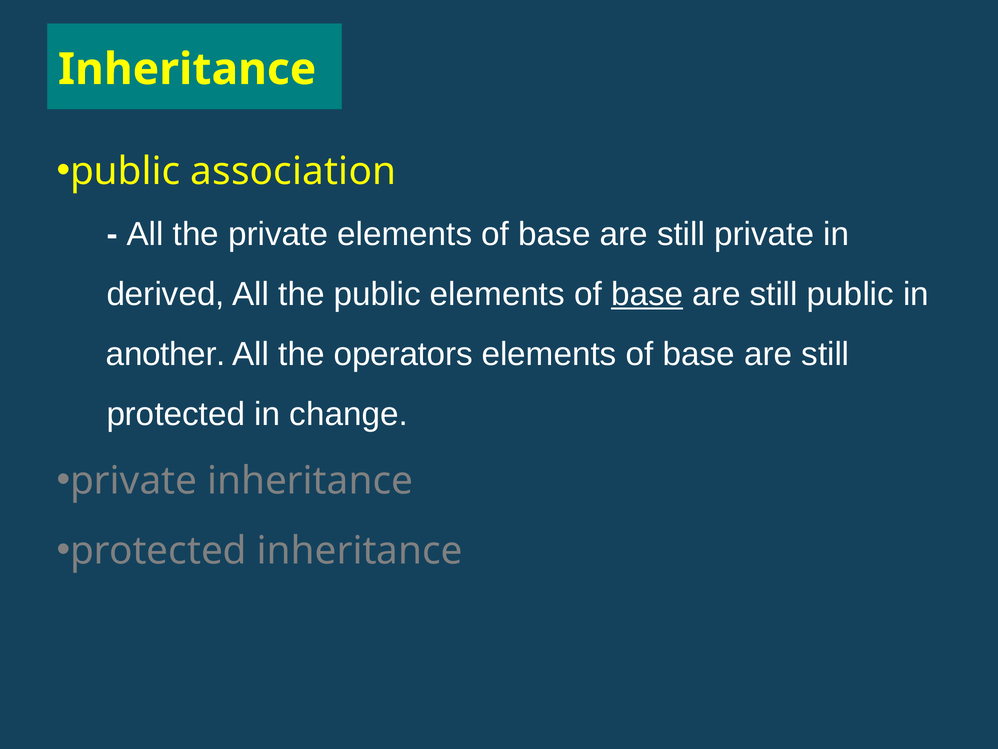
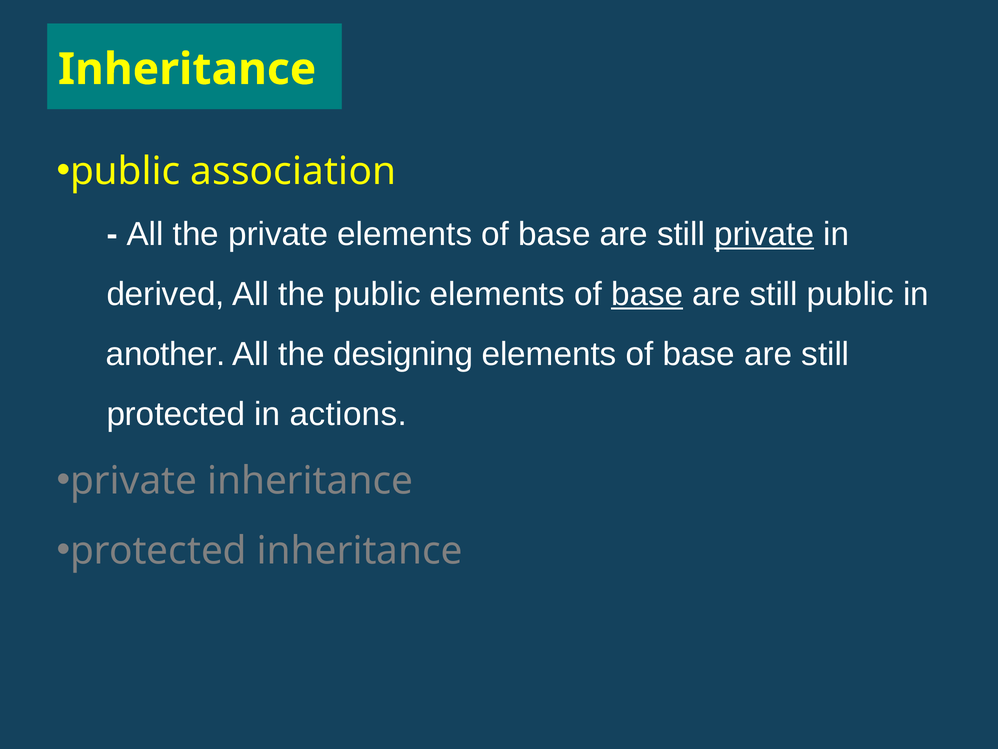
private at (764, 234) underline: none -> present
operators: operators -> designing
change: change -> actions
